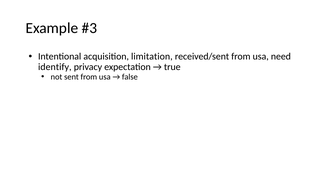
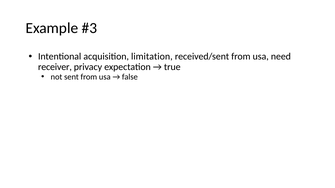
identify: identify -> receiver
